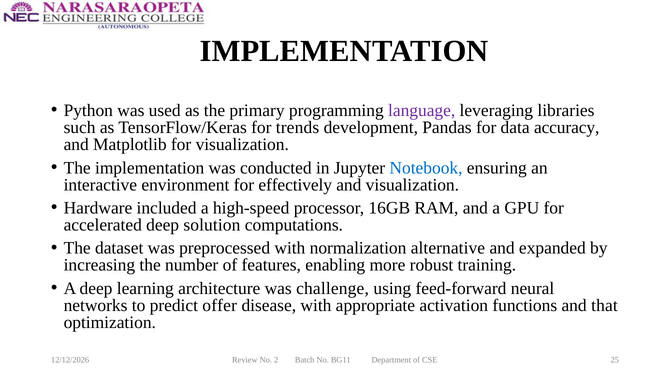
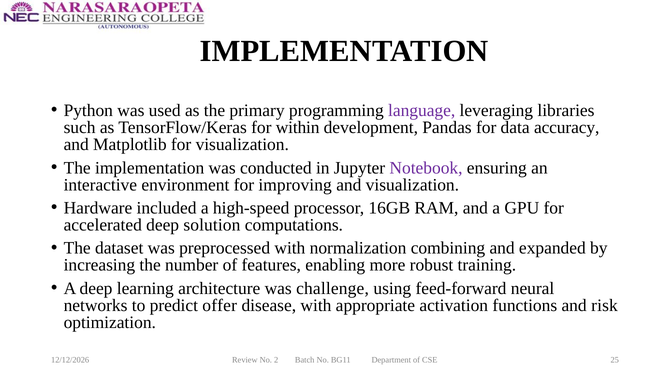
trends: trends -> within
Notebook colour: blue -> purple
effectively: effectively -> improving
alternative: alternative -> combining
that: that -> risk
